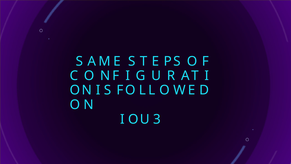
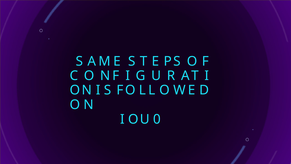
3: 3 -> 0
